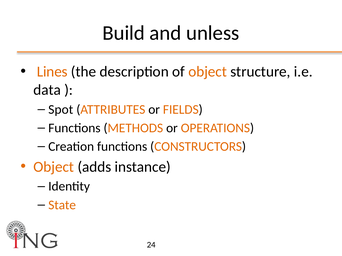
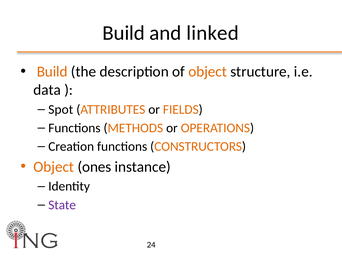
unless: unless -> linked
Lines at (52, 72): Lines -> Build
adds: adds -> ones
State colour: orange -> purple
